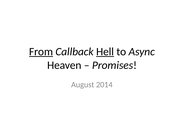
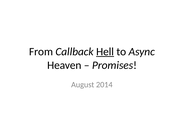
From underline: present -> none
